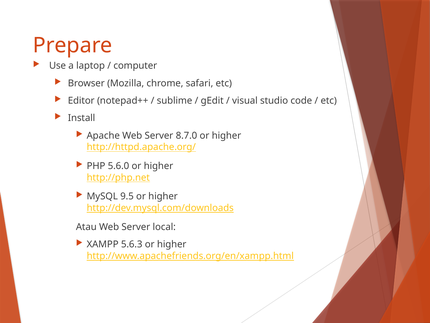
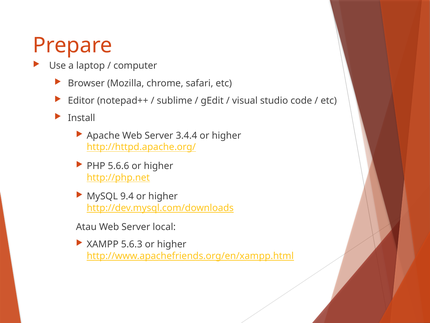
8.7.0: 8.7.0 -> 3.4.4
5.6.0: 5.6.0 -> 5.6.6
9.5: 9.5 -> 9.4
